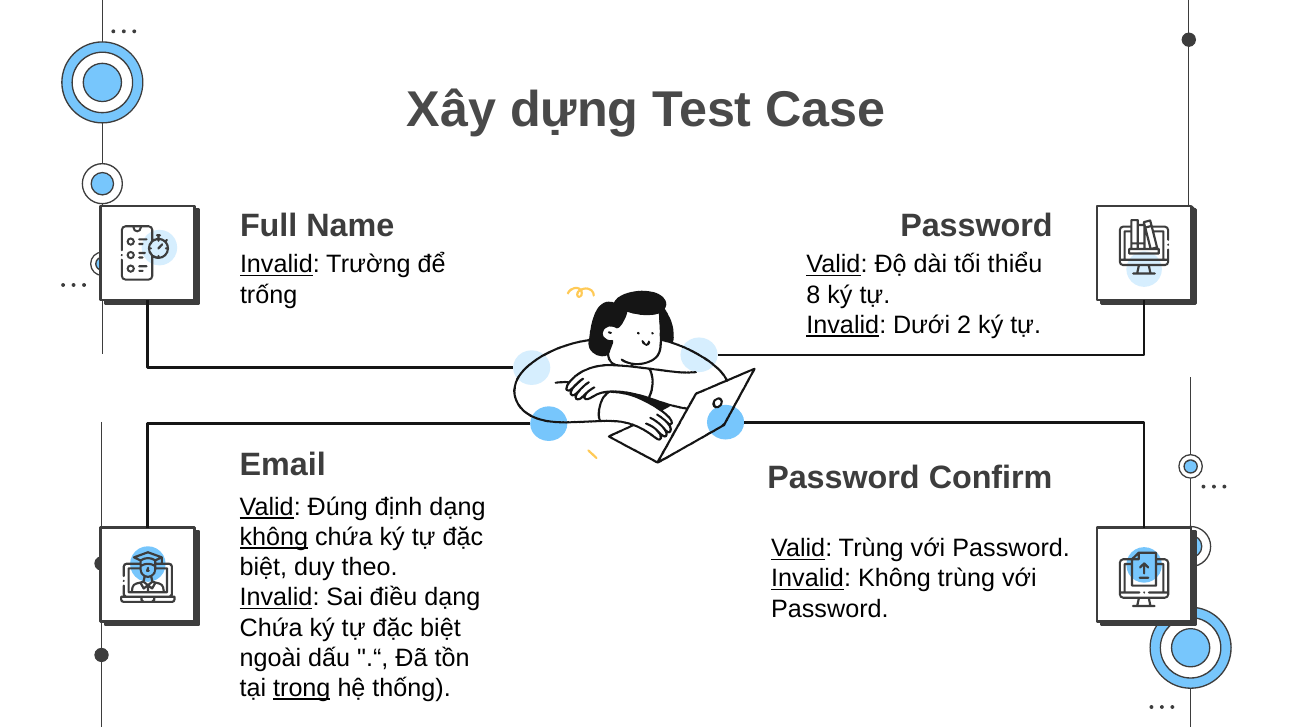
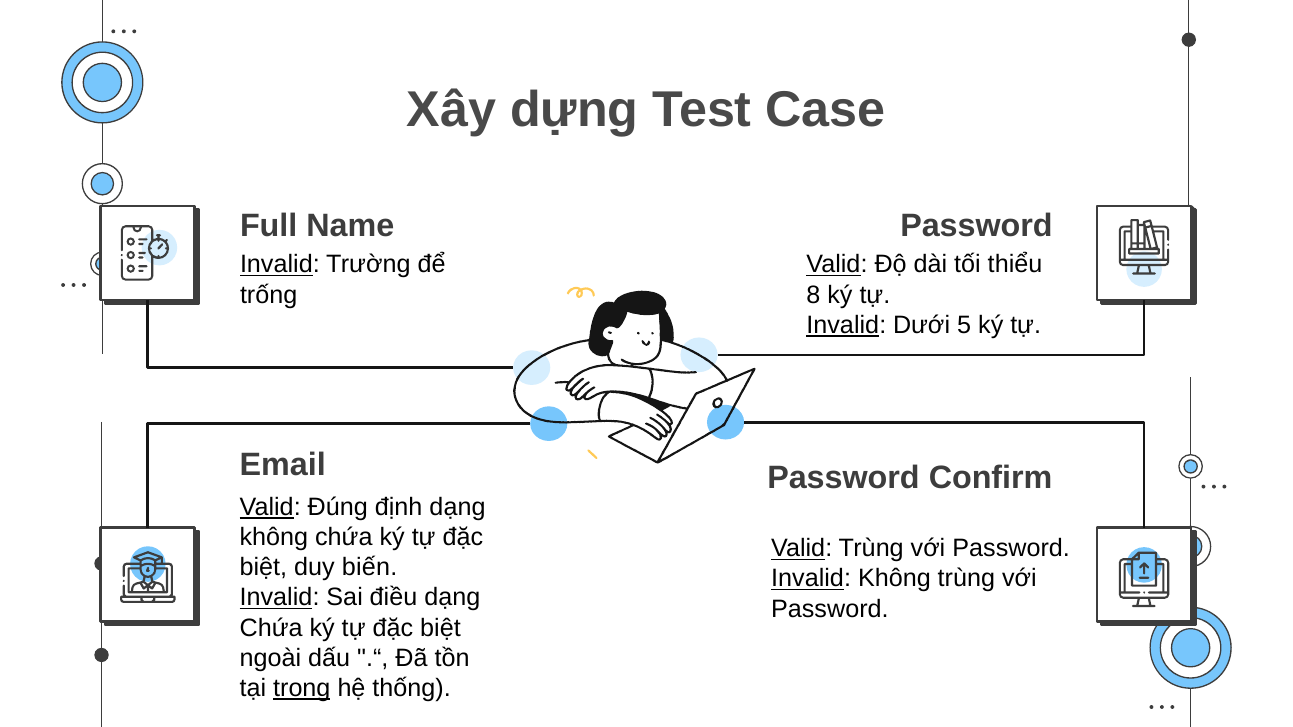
2: 2 -> 5
không at (274, 537) underline: present -> none
theo: theo -> biến
